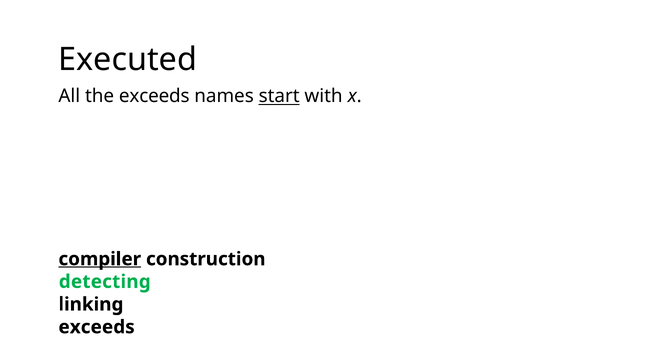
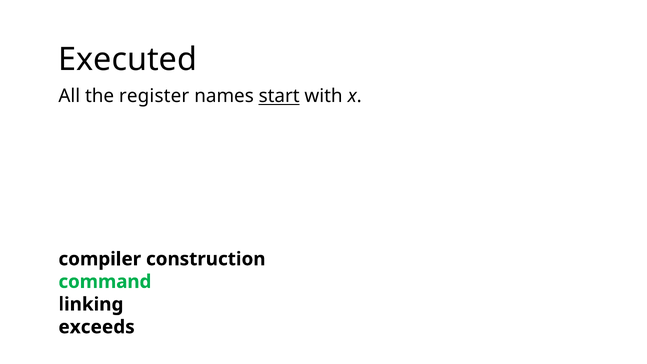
the exceeds: exceeds -> register
compiler underline: present -> none
detecting: detecting -> command
